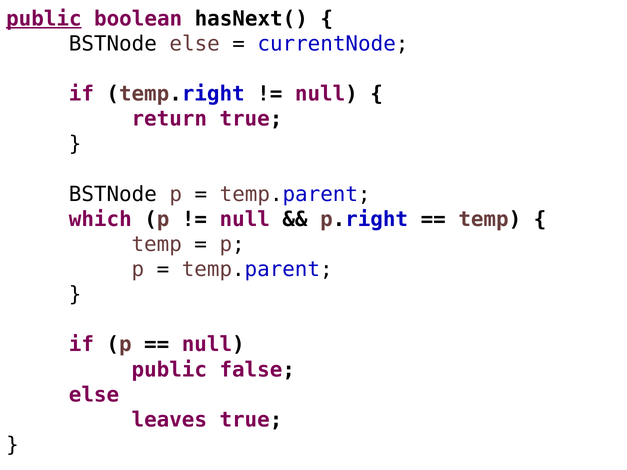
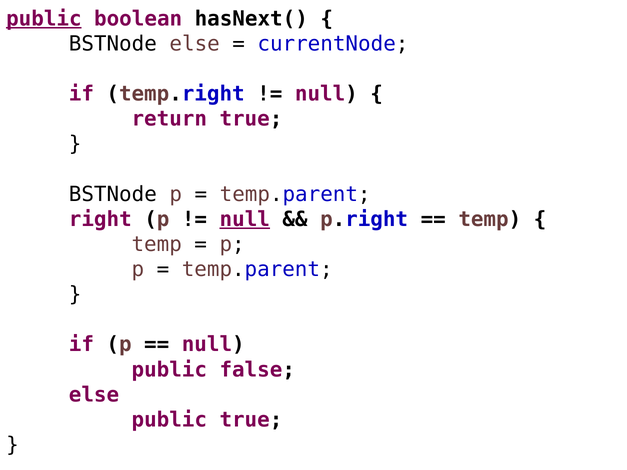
which: which -> right
null at (245, 219) underline: none -> present
leaves at (169, 420): leaves -> public
